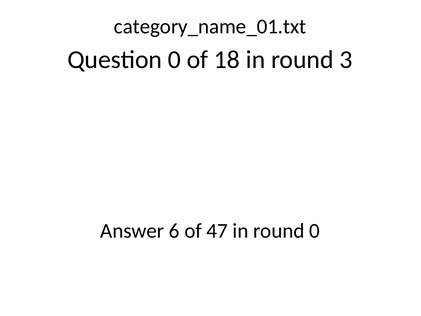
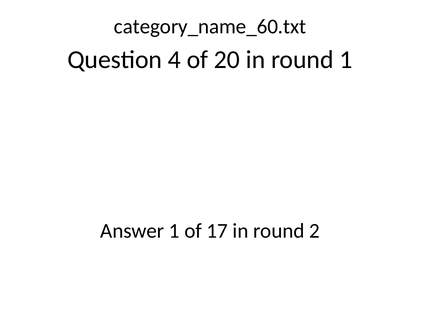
category_name_01.txt: category_name_01.txt -> category_name_60.txt
Question 0: 0 -> 4
18: 18 -> 20
round 3: 3 -> 1
Answer 6: 6 -> 1
47: 47 -> 17
round 0: 0 -> 2
